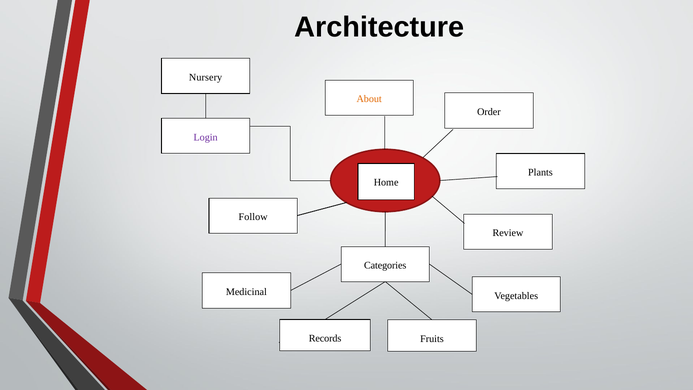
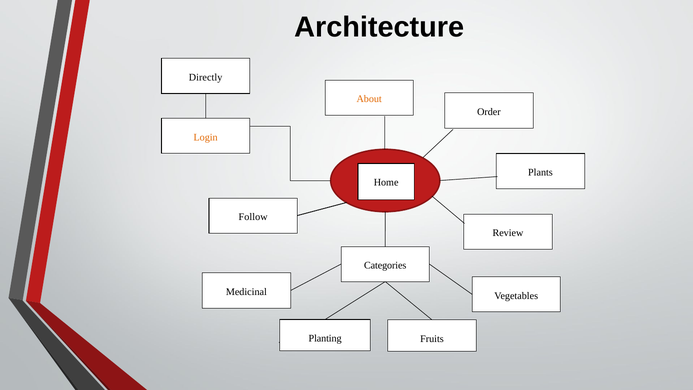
Nursery: Nursery -> Directly
Login colour: purple -> orange
Records: Records -> Planting
